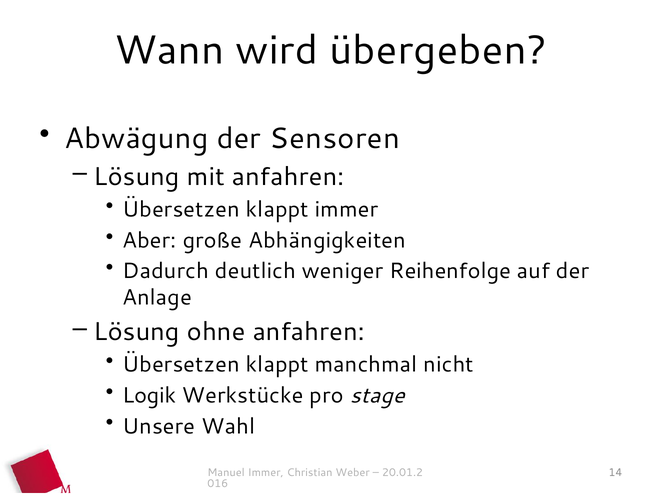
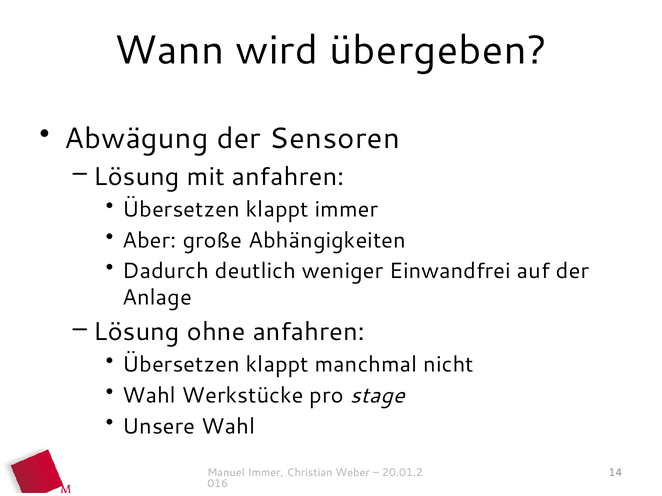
Reihenfolge: Reihenfolge -> Einwandfrei
Logik at (149, 396): Logik -> Wahl
